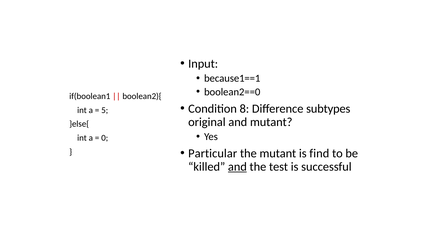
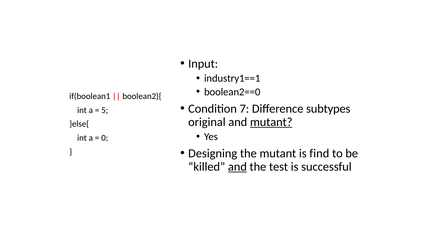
because1==1: because1==1 -> industry1==1
8: 8 -> 7
mutant at (271, 122) underline: none -> present
Particular: Particular -> Designing
